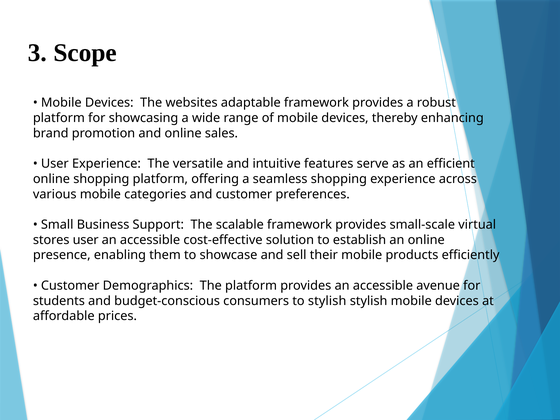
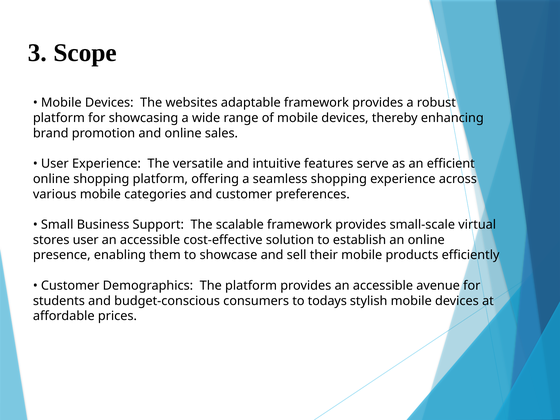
to stylish: stylish -> todays
